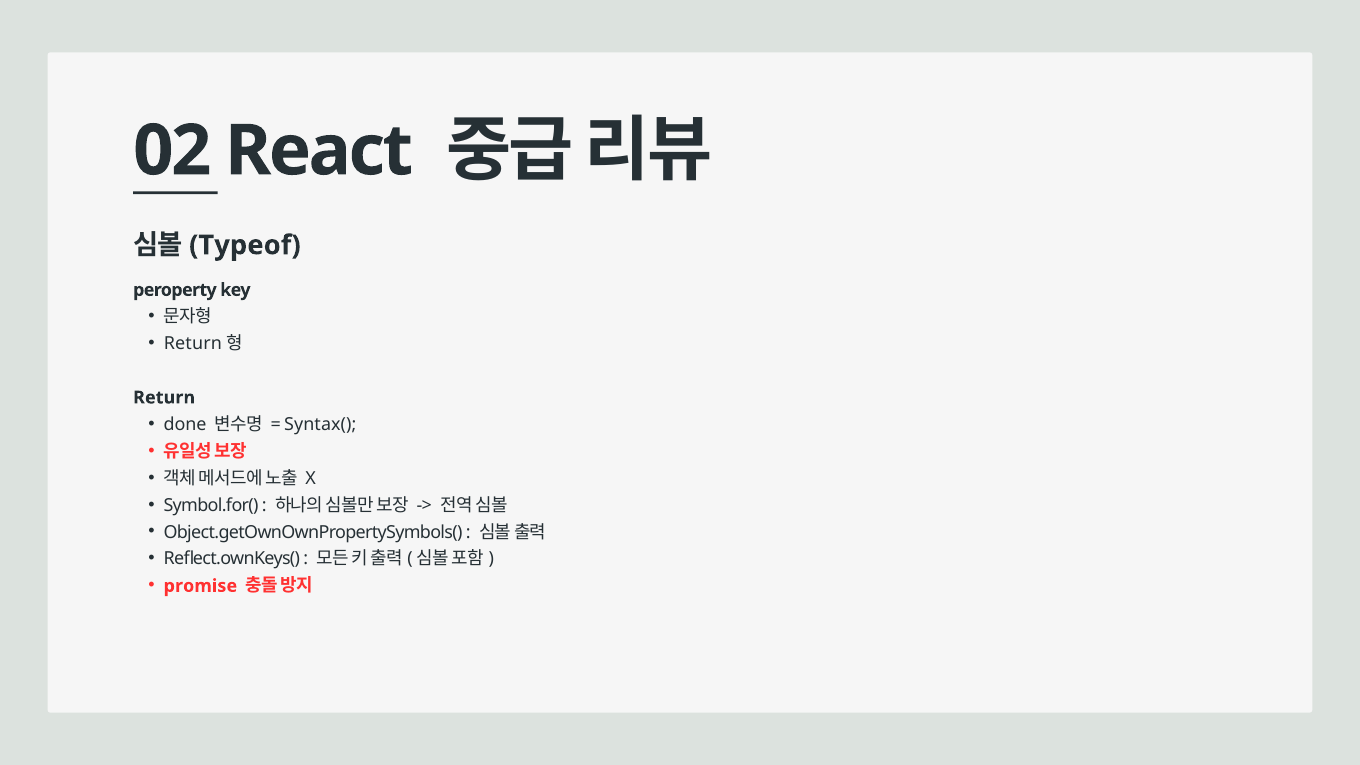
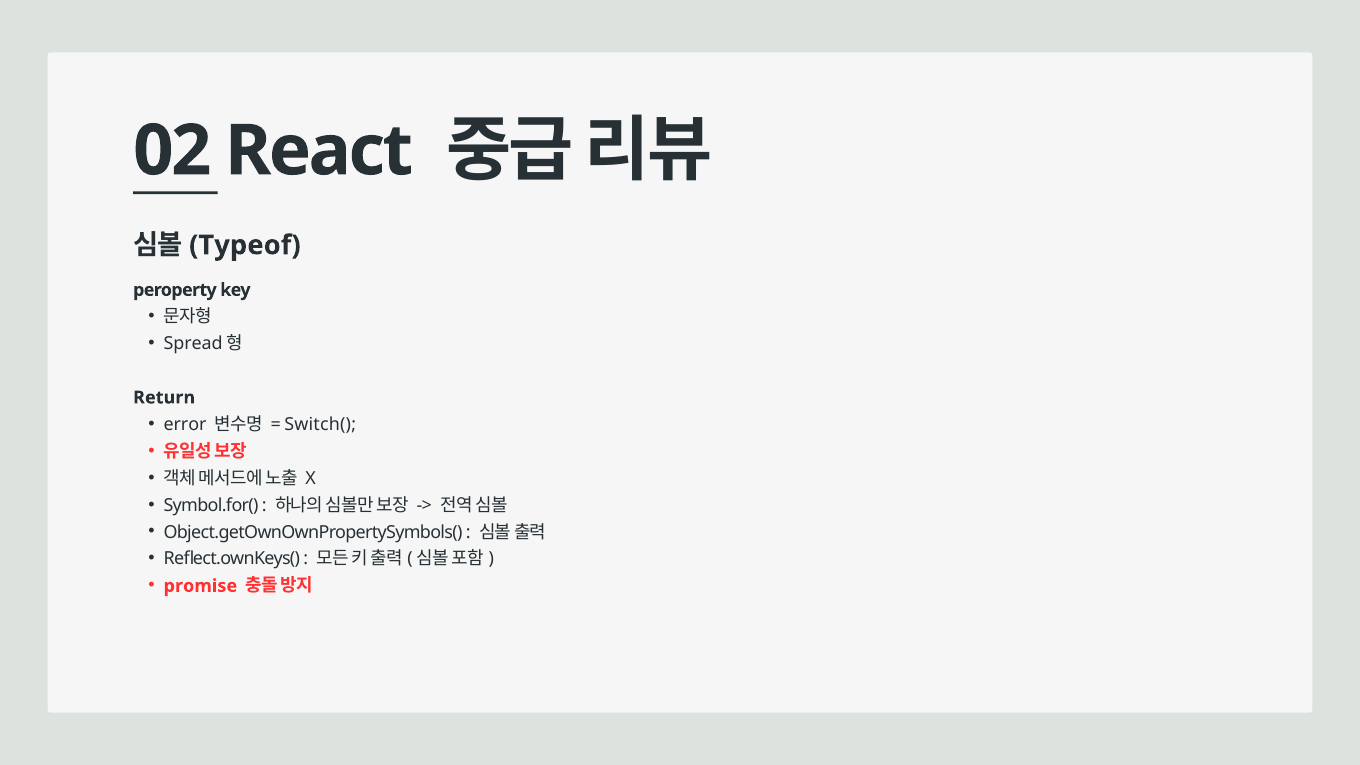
Return at (193, 344): Return -> Spread
done: done -> error
Syntax(: Syntax( -> Switch(
